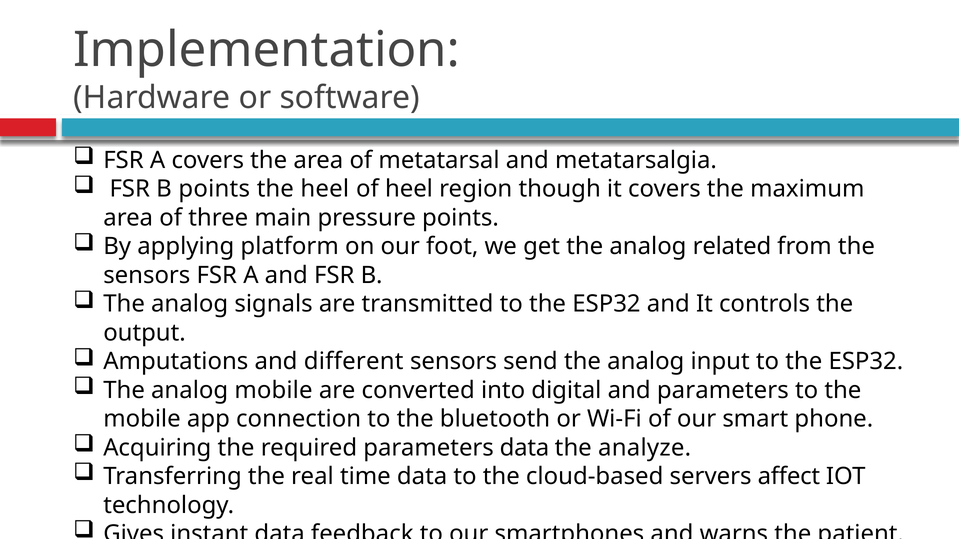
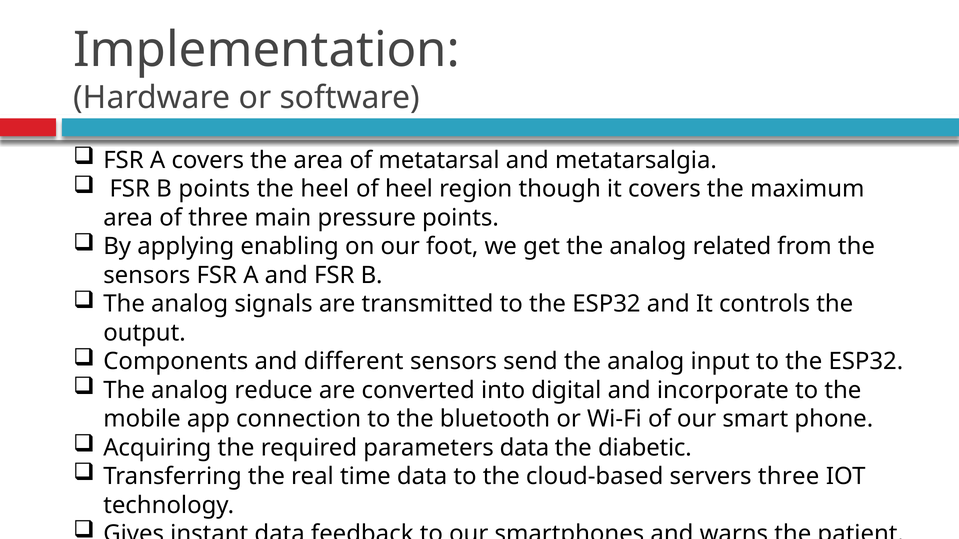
platform: platform -> enabling
Amputations: Amputations -> Components
analog mobile: mobile -> reduce
and parameters: parameters -> incorporate
analyze: analyze -> diabetic
servers affect: affect -> three
